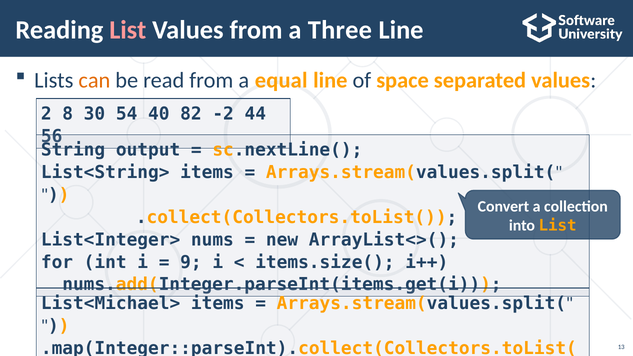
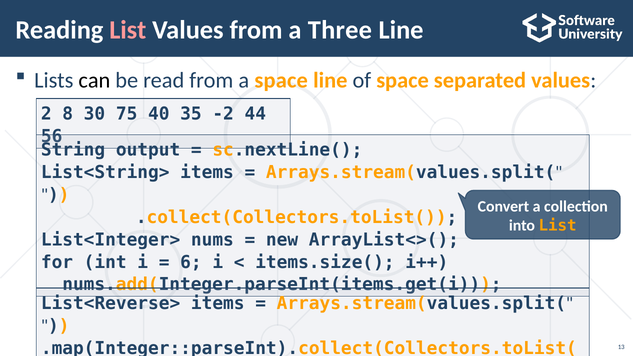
can colour: orange -> black
a equal: equal -> space
54: 54 -> 75
82: 82 -> 35
9: 9 -> 6
List<Michael>: List<Michael> -> List<Reverse>
